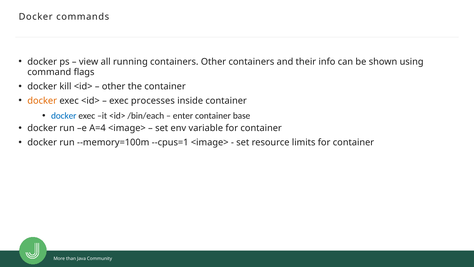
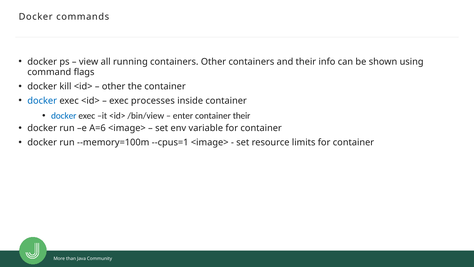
docker at (42, 101) colour: orange -> blue
/bin/each: /bin/each -> /bin/view
container base: base -> their
A=4: A=4 -> A=6
